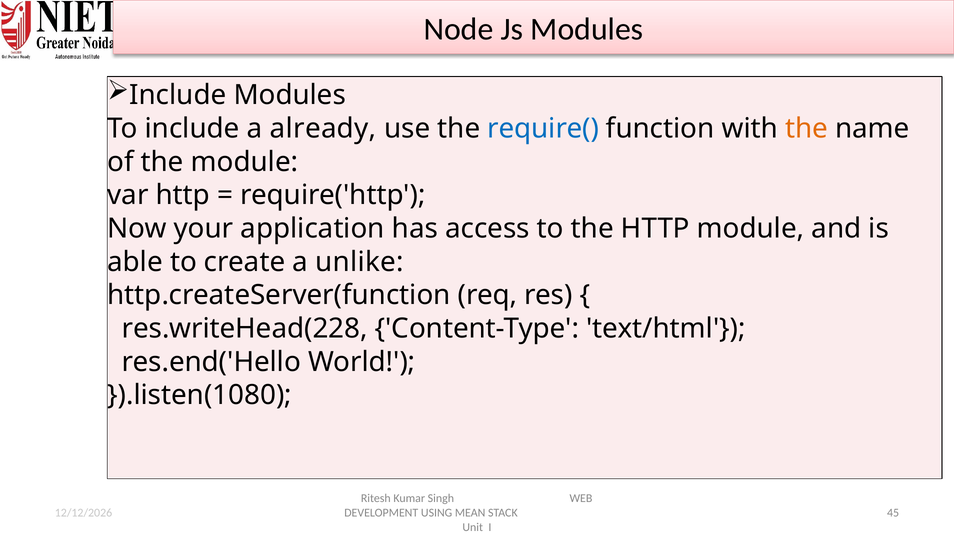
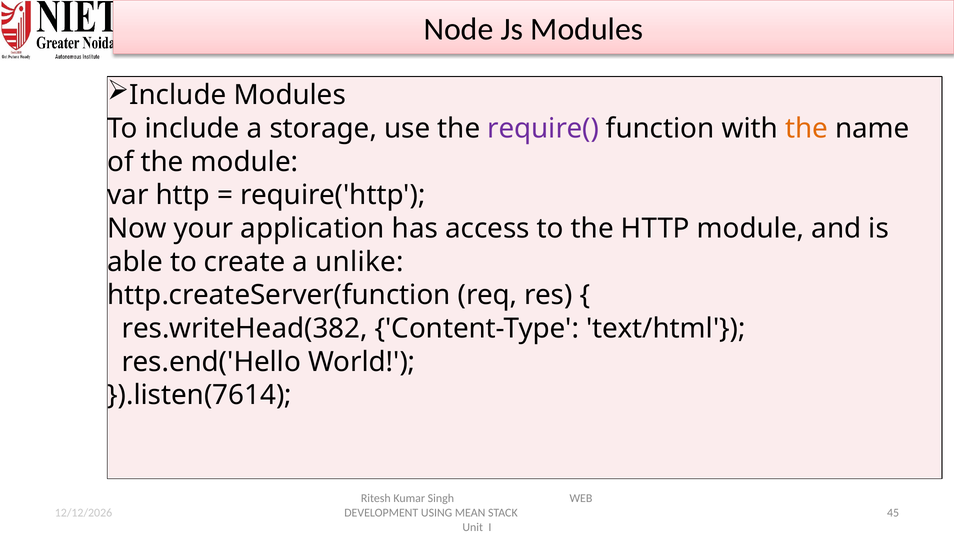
already: already -> storage
require( colour: blue -> purple
res.writeHead(228: res.writeHead(228 -> res.writeHead(382
}).listen(1080: }).listen(1080 -> }).listen(7614
